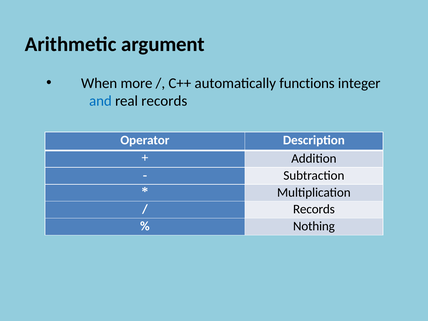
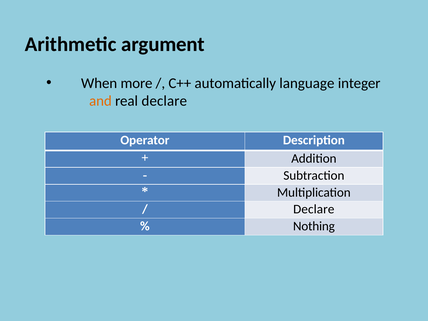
functions: functions -> language
and colour: blue -> orange
real records: records -> declare
Records at (314, 209): Records -> Declare
